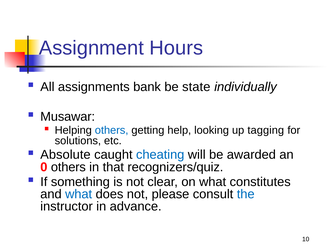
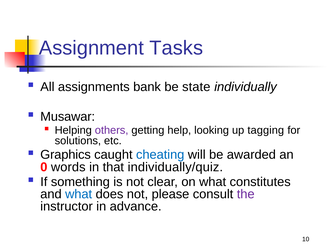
Hours: Hours -> Tasks
others at (112, 130) colour: blue -> purple
Absolute: Absolute -> Graphics
0 others: others -> words
recognizers/quiz: recognizers/quiz -> individually/quiz
the colour: blue -> purple
